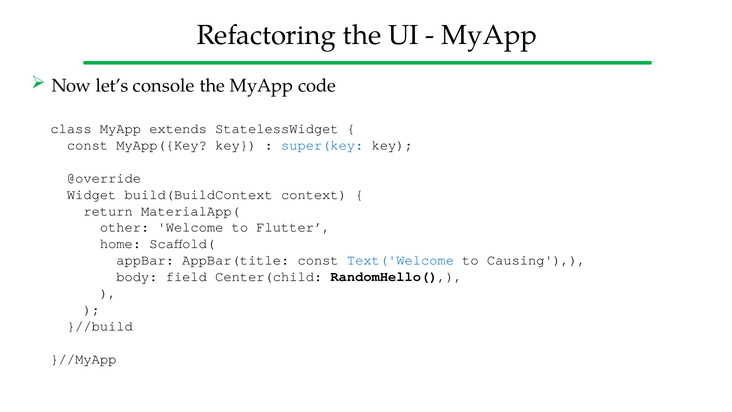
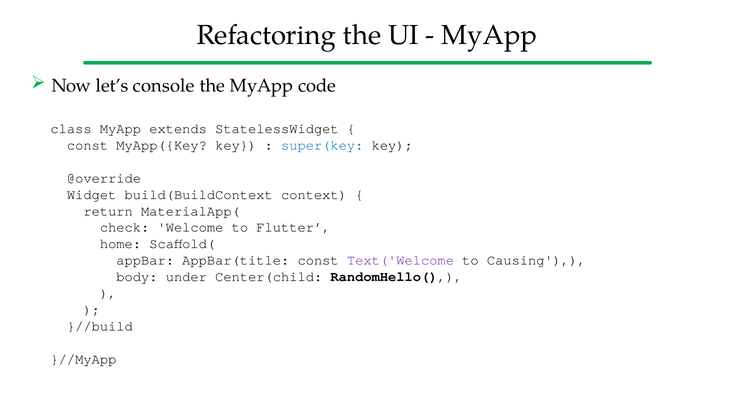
other: other -> check
Text('Welcome colour: blue -> purple
field: field -> under
